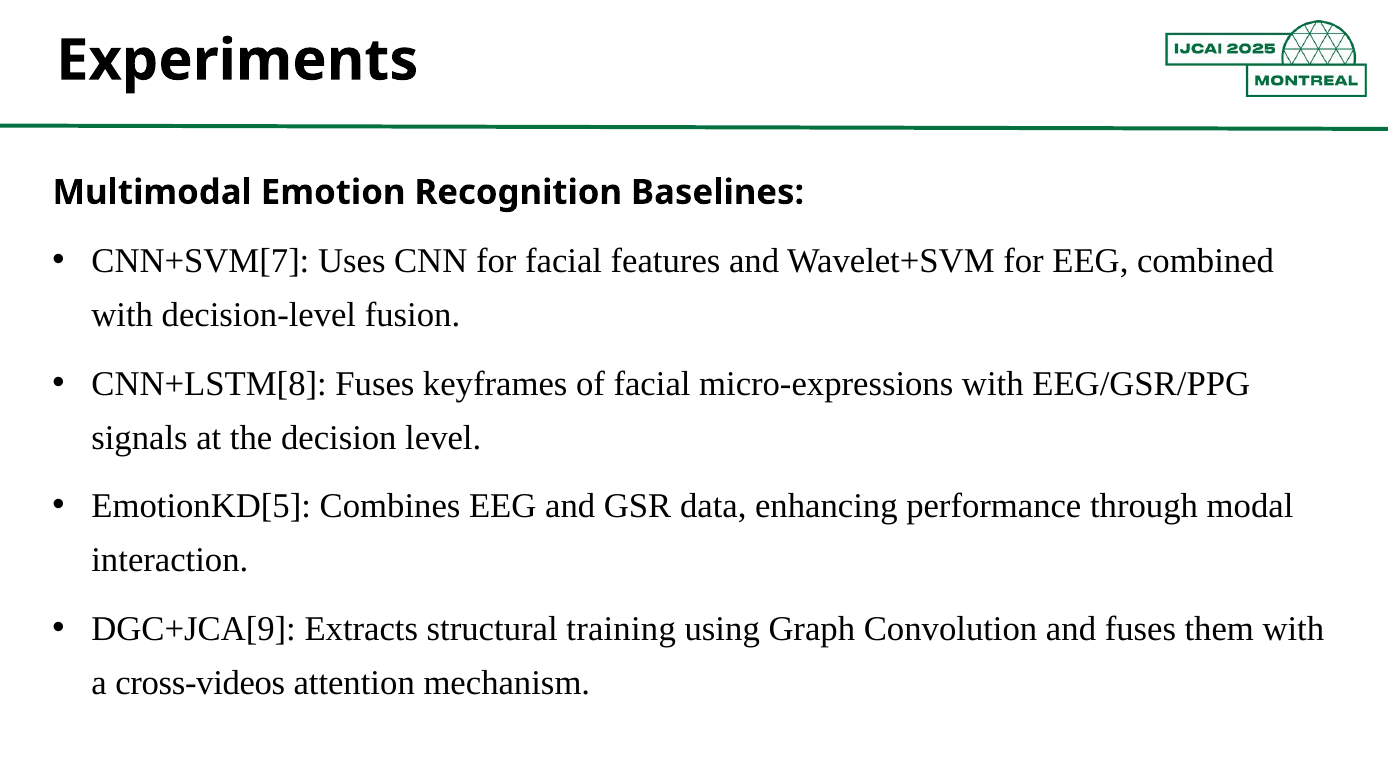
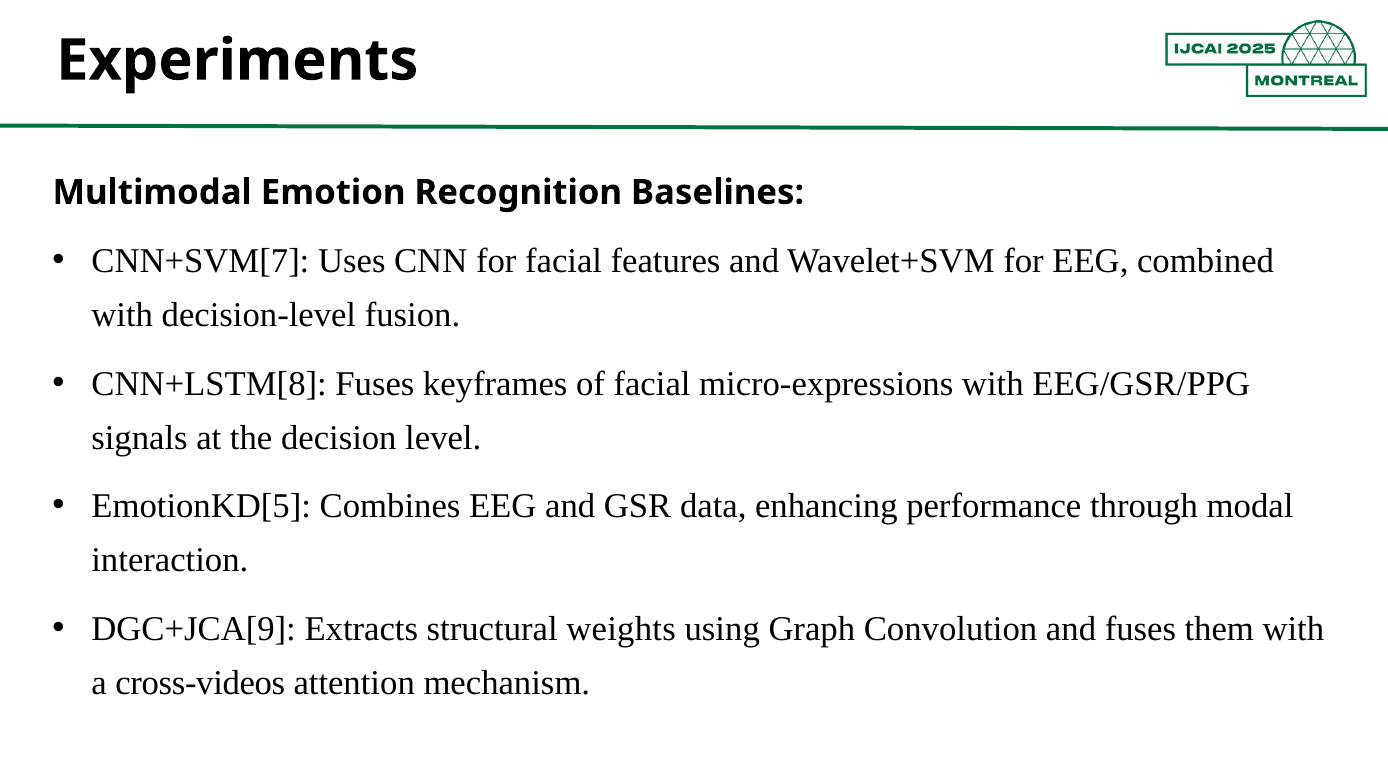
training: training -> weights
